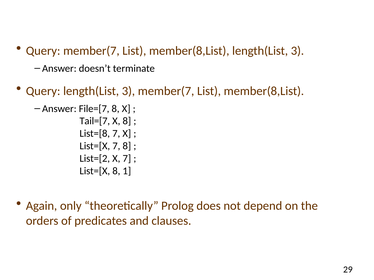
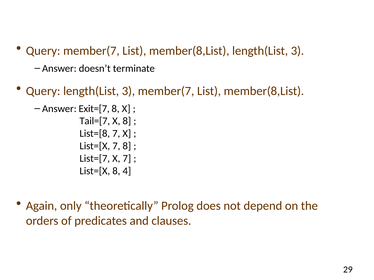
File=[7: File=[7 -> Exit=[7
List=[2: List=[2 -> List=[7
1: 1 -> 4
